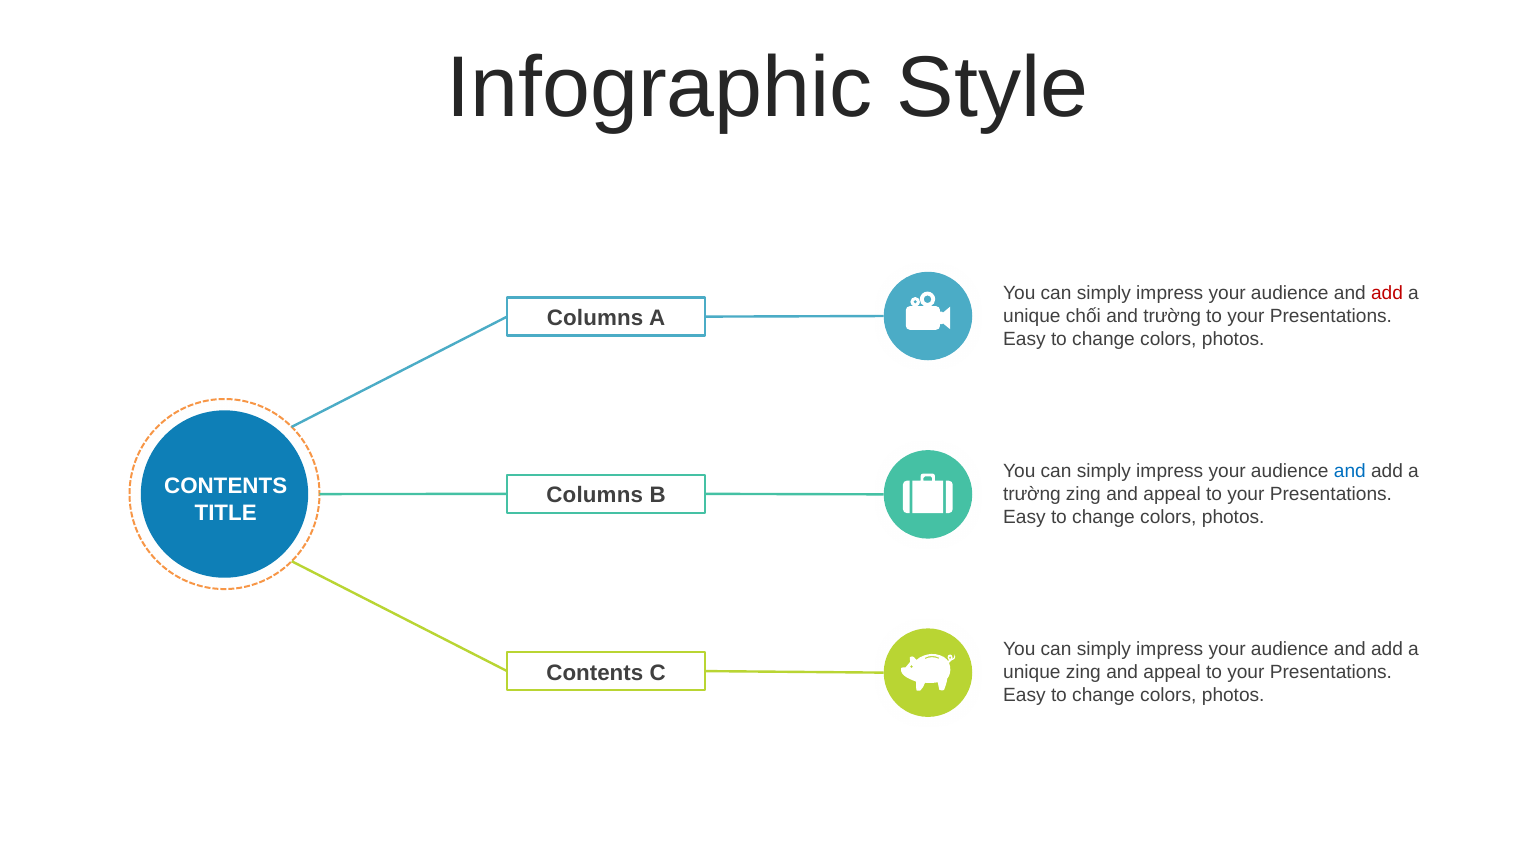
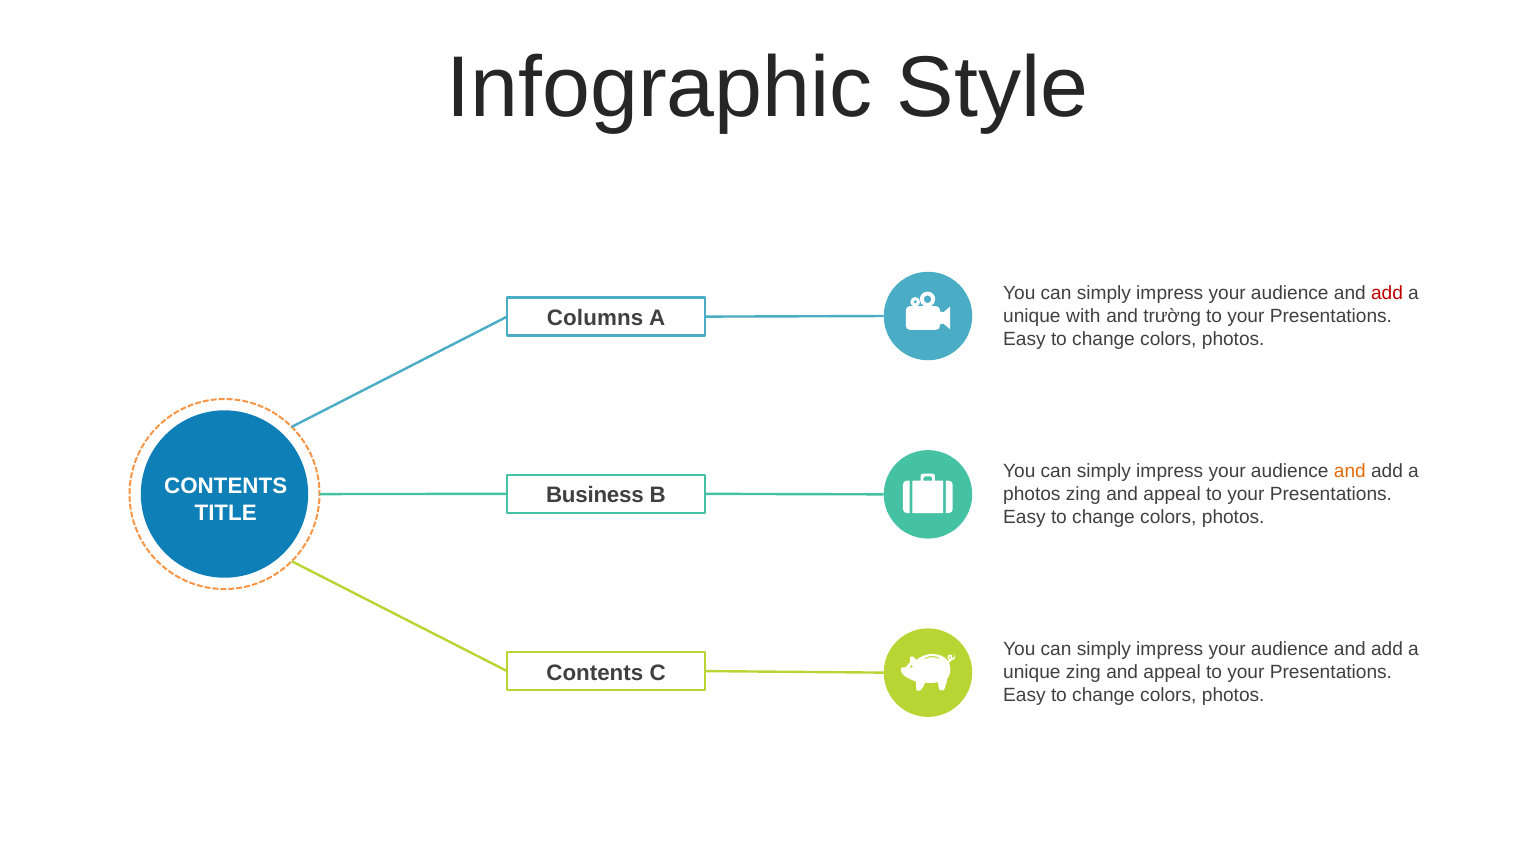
chối: chối -> with
and at (1350, 471) colour: blue -> orange
Columns at (595, 495): Columns -> Business
trường at (1032, 494): trường -> photos
